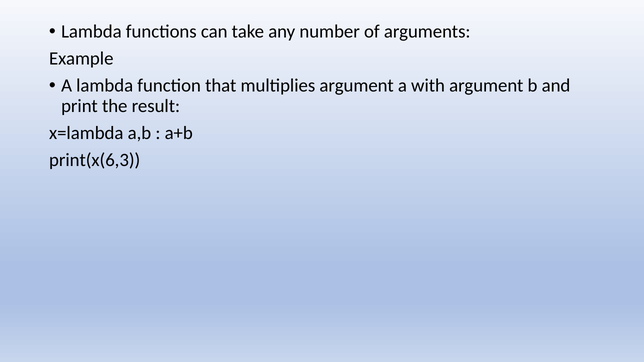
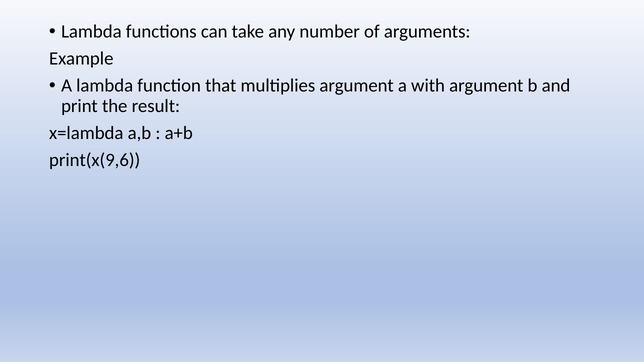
print(x(6,3: print(x(6,3 -> print(x(9,6
